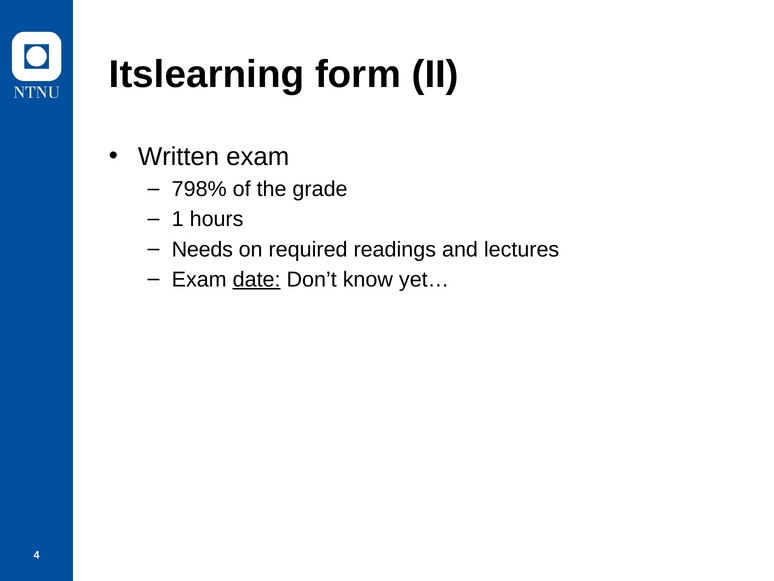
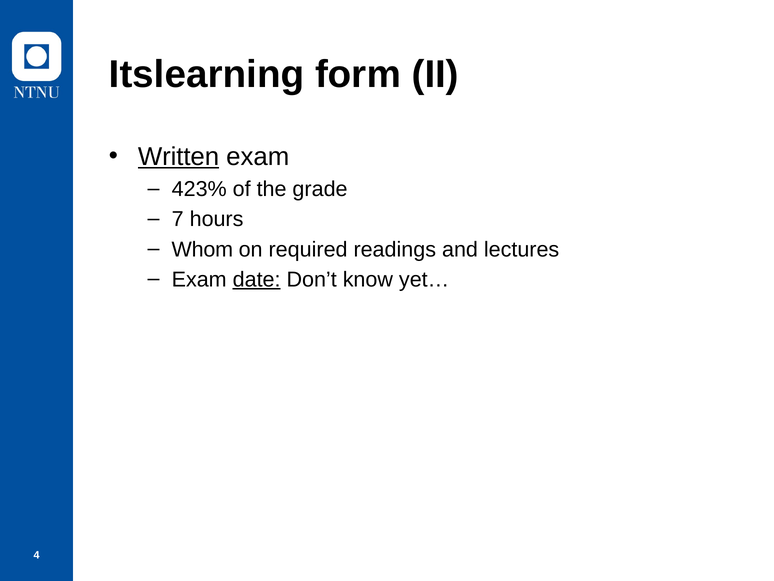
Written underline: none -> present
798%: 798% -> 423%
1: 1 -> 7
Needs: Needs -> Whom
